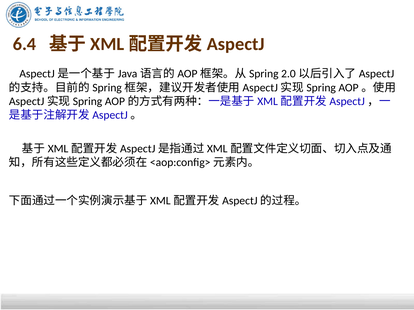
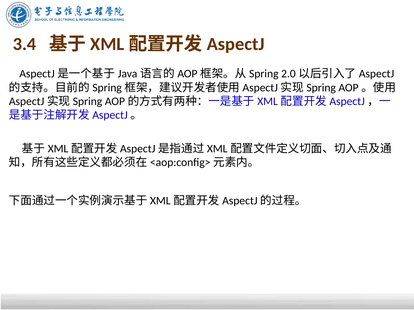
6.4: 6.4 -> 3.4
